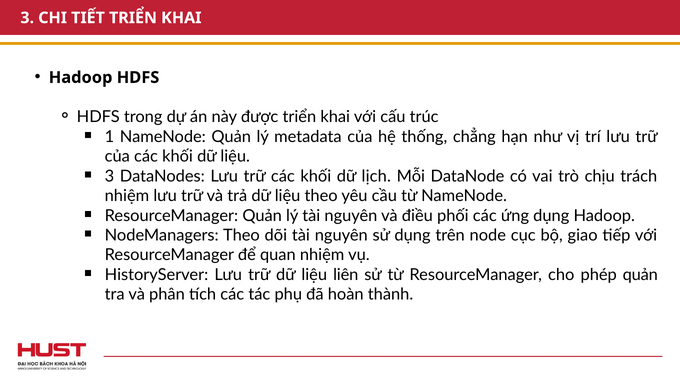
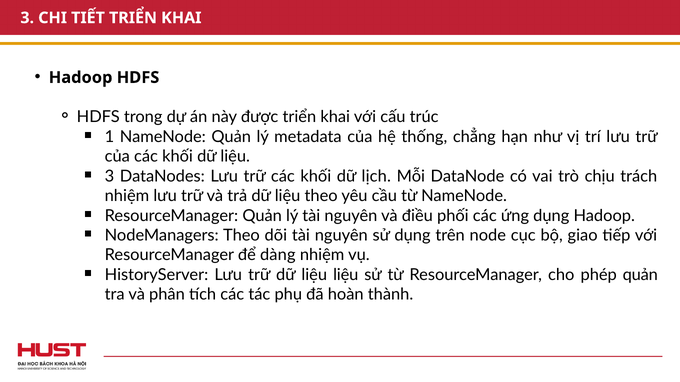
quan: quan -> dàng
liệu liên: liên -> liệu
